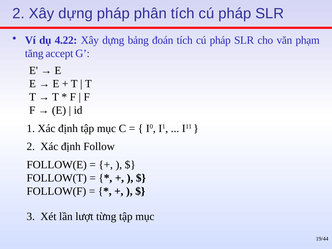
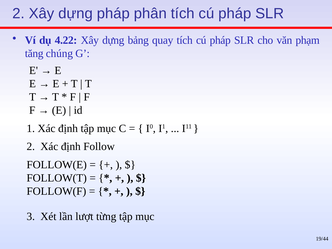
đoán: đoán -> quay
accept: accept -> chúng
